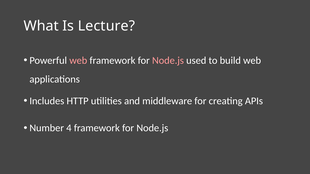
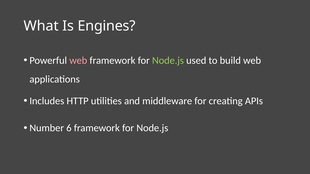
Lecture: Lecture -> Engines
Node.js at (168, 61) colour: pink -> light green
4: 4 -> 6
